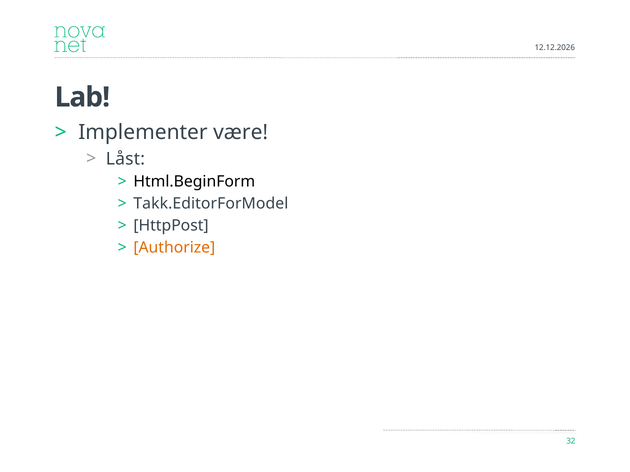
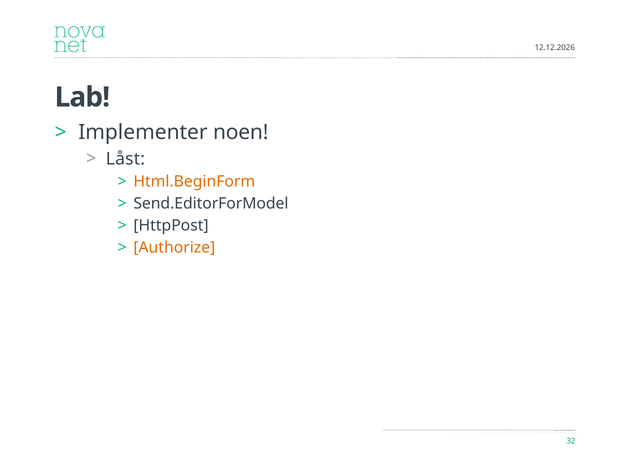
være: være -> noen
Html.BeginForm colour: black -> orange
Takk.EditorForModel: Takk.EditorForModel -> Send.EditorForModel
